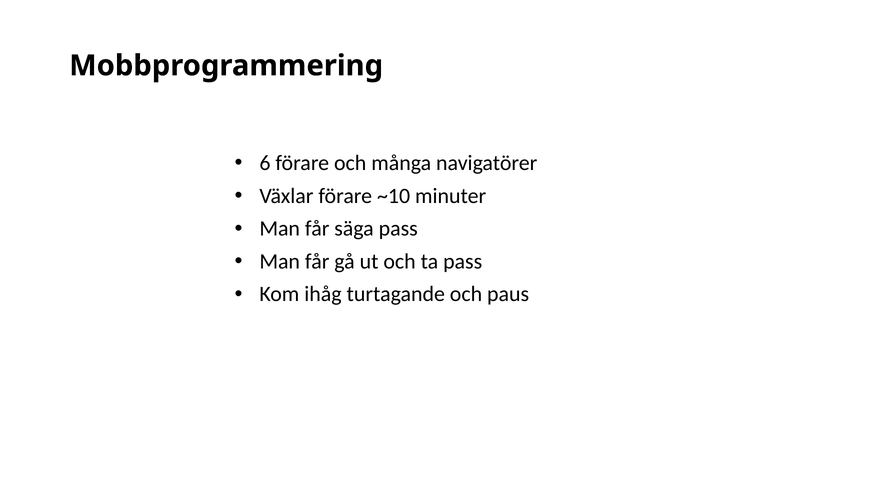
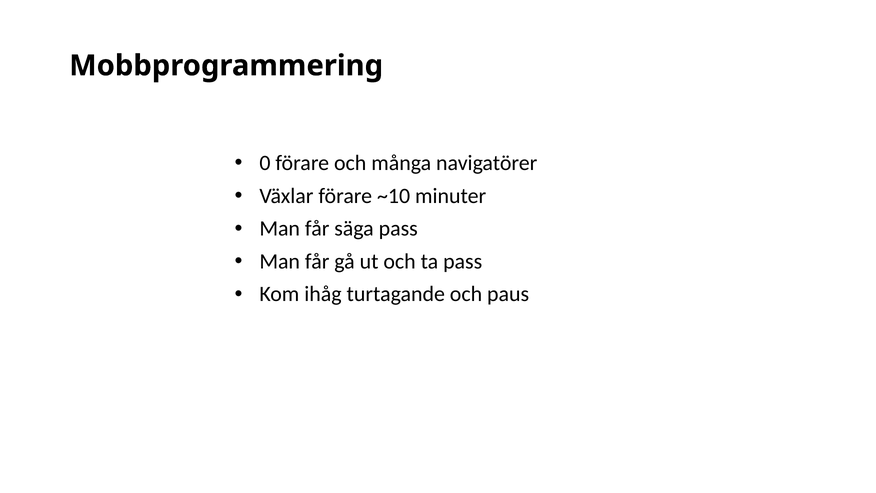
6: 6 -> 0
